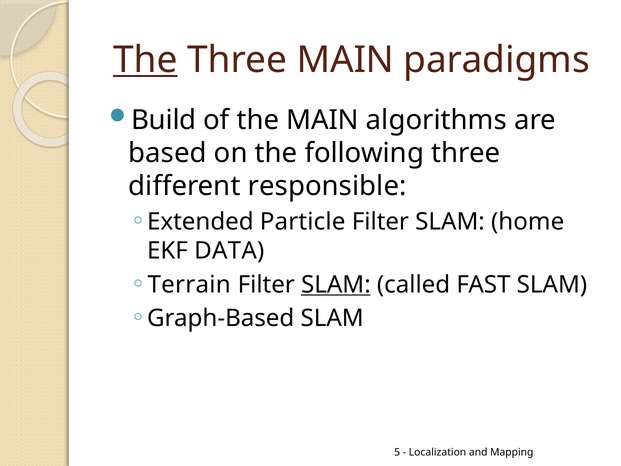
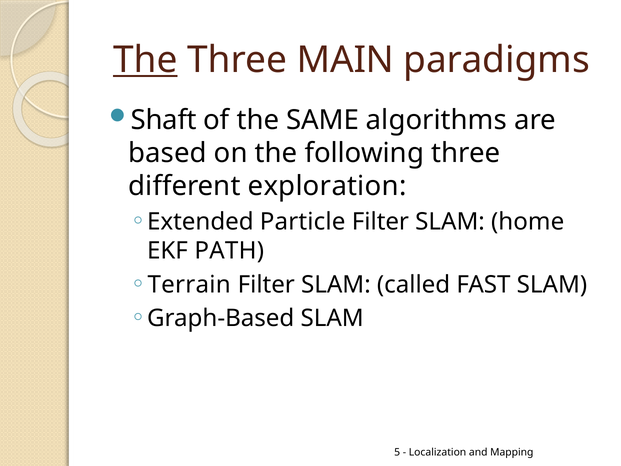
Build: Build -> Shaft
the MAIN: MAIN -> SAME
responsible: responsible -> exploration
DATA: DATA -> PATH
SLAM at (336, 284) underline: present -> none
